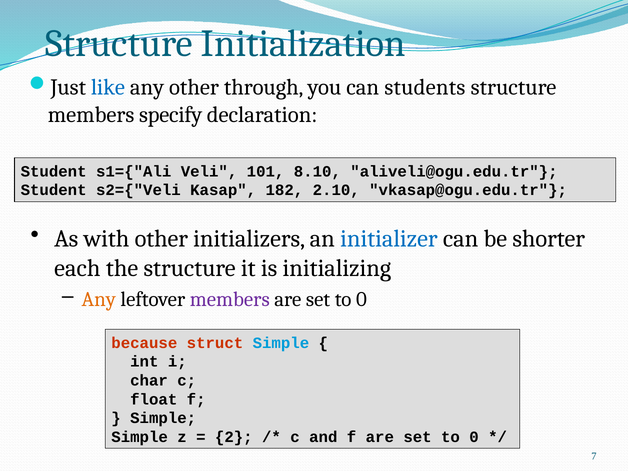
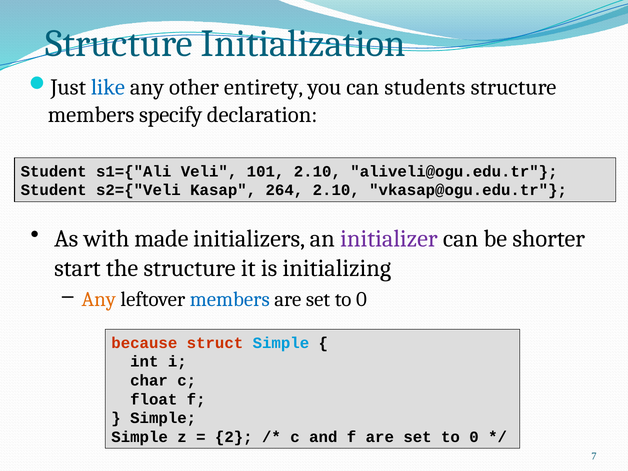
through: through -> entirety
101 8.10: 8.10 -> 2.10
182: 182 -> 264
with other: other -> made
initializer colour: blue -> purple
each: each -> start
members at (230, 299) colour: purple -> blue
